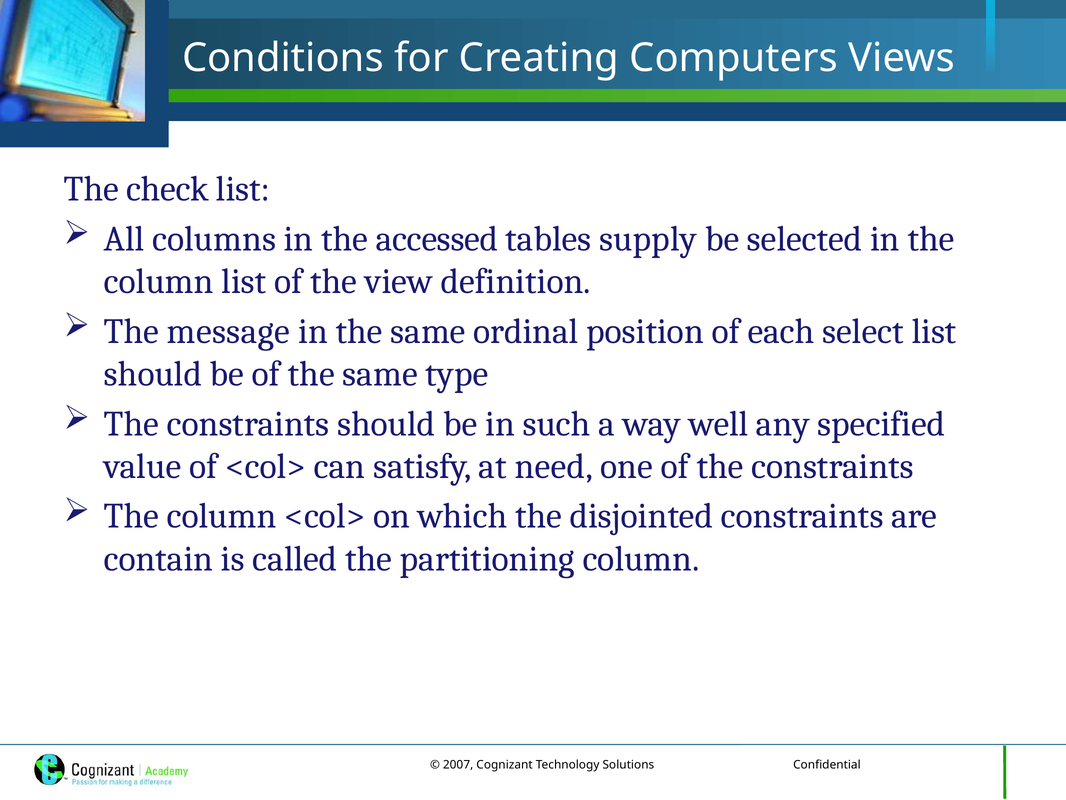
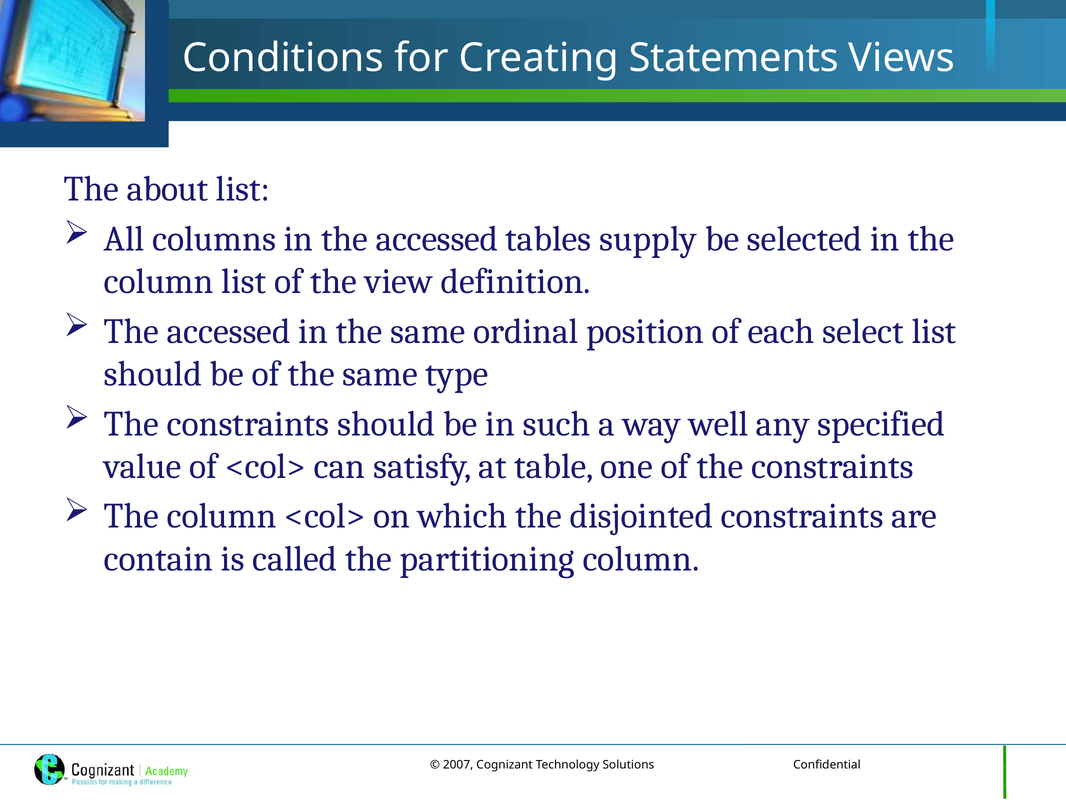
Computers: Computers -> Statements
check: check -> about
message at (228, 331): message -> accessed
need: need -> table
